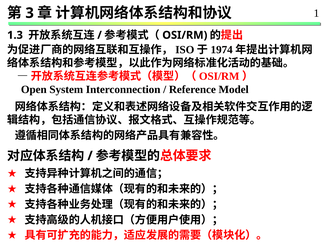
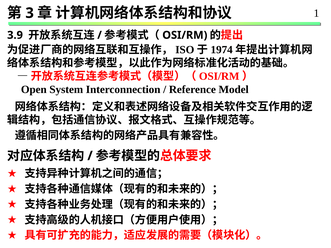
1.3: 1.3 -> 3.9
